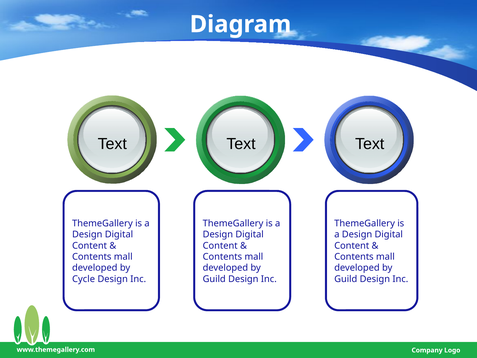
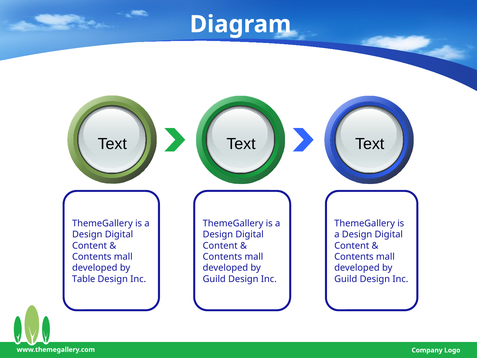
Cycle: Cycle -> Table
